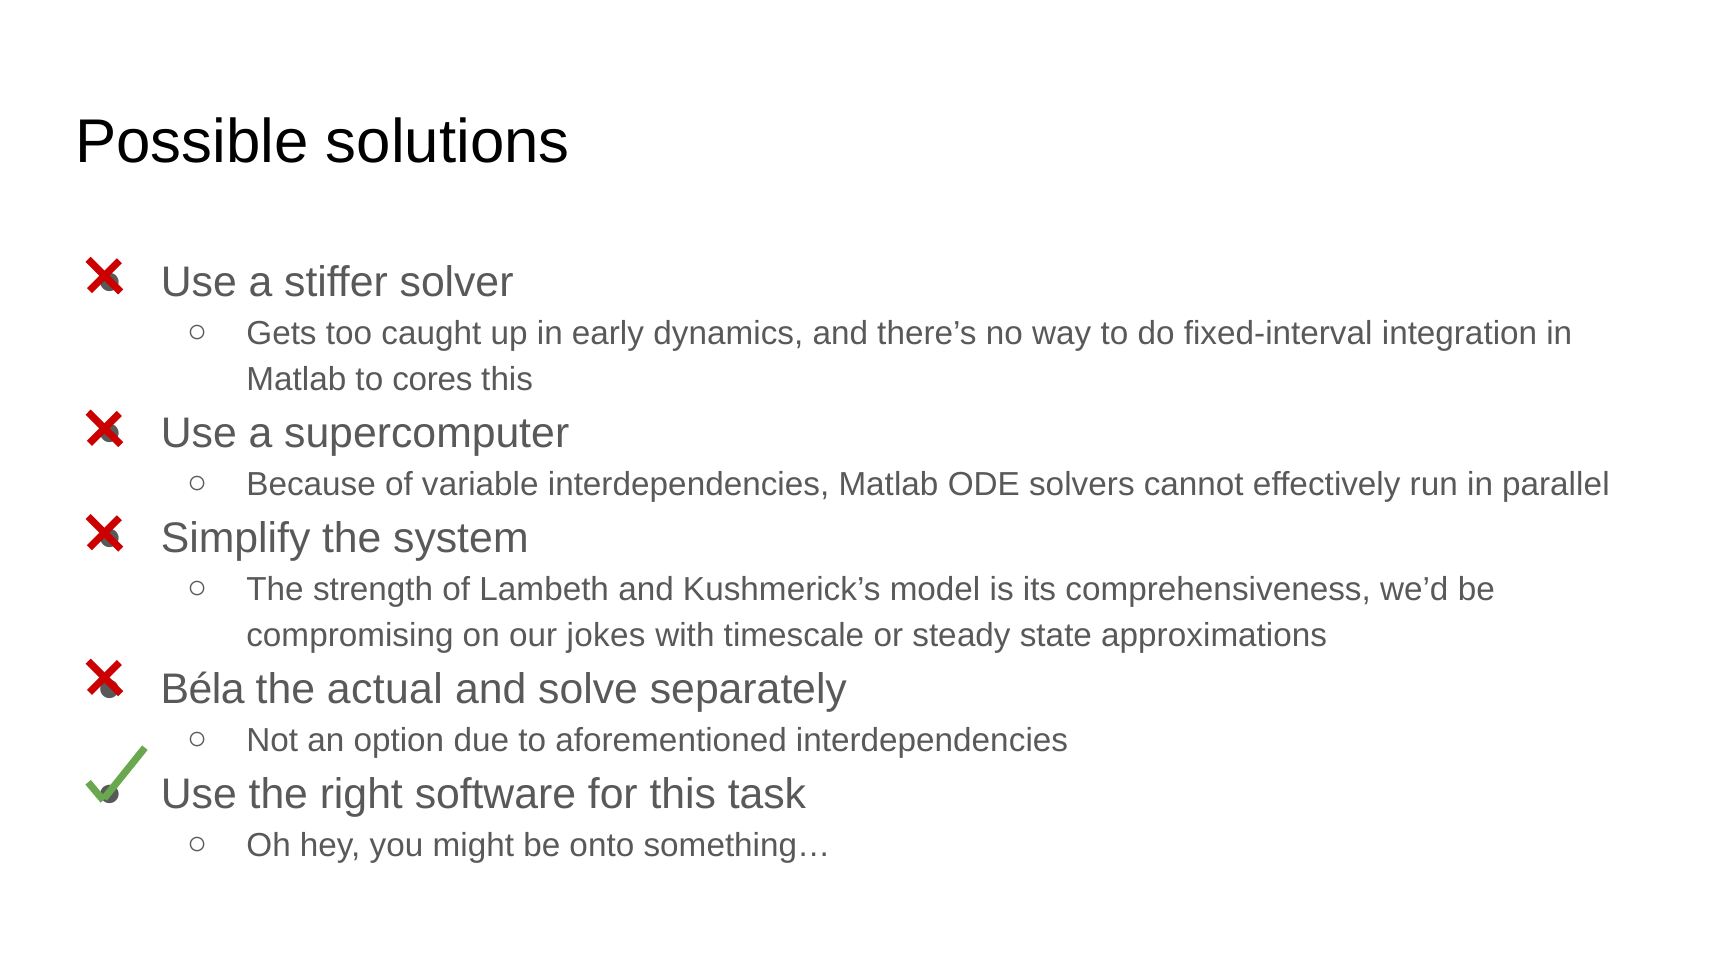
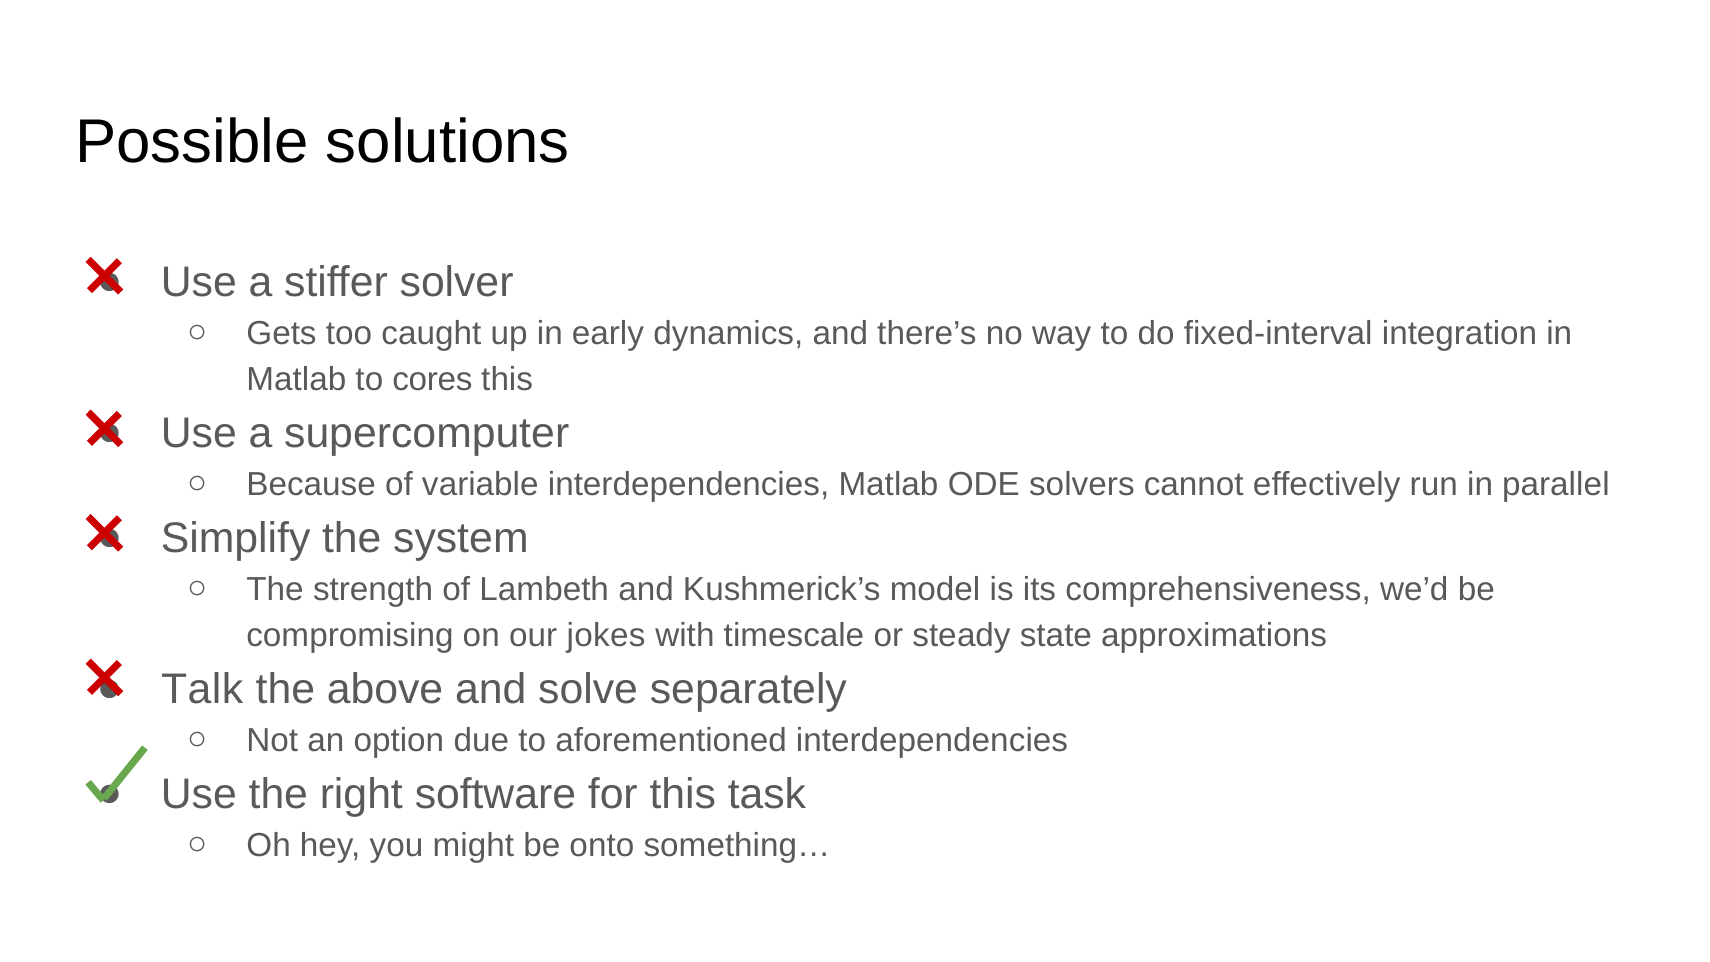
Béla: Béla -> Talk
actual: actual -> above
